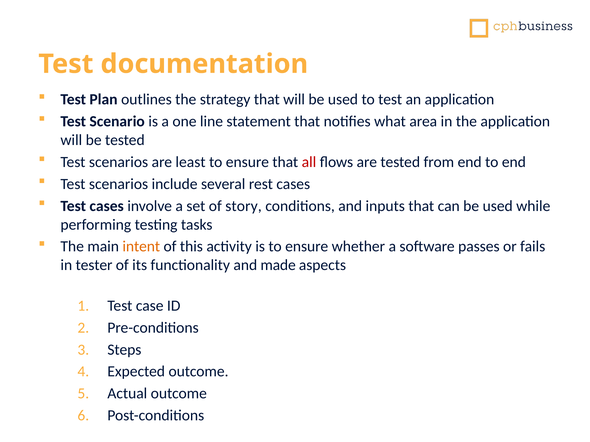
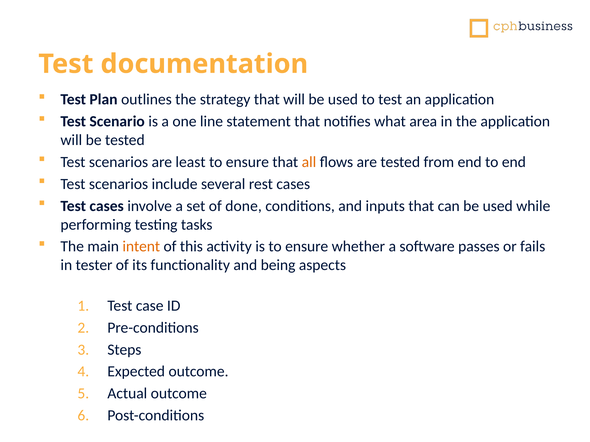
all colour: red -> orange
story: story -> done
made: made -> being
